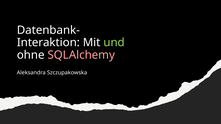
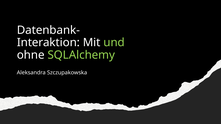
SQLAlchemy colour: pink -> light green
